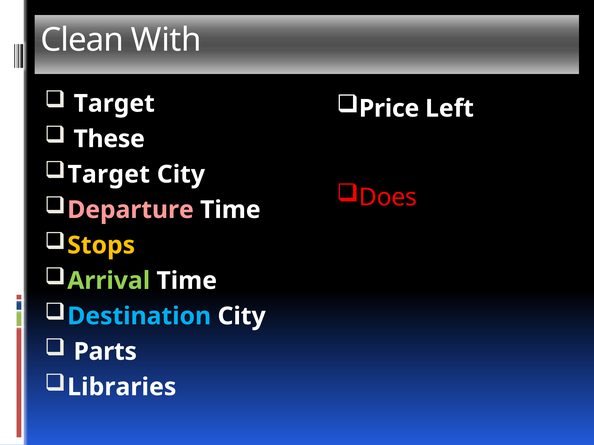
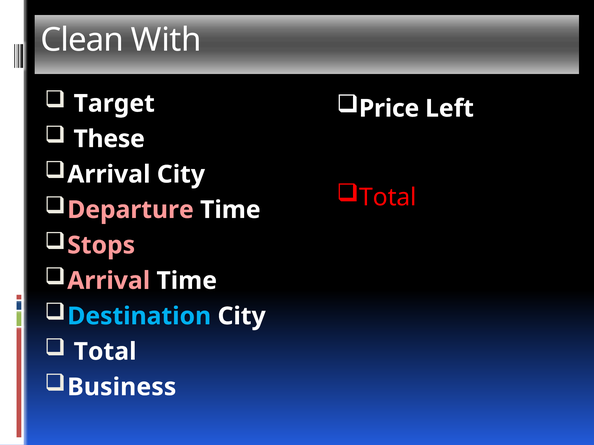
Target at (109, 175): Target -> Arrival
Does at (388, 198): Does -> Total
Stops colour: yellow -> pink
Arrival at (109, 281) colour: light green -> pink
Parts at (105, 352): Parts -> Total
Libraries: Libraries -> Business
